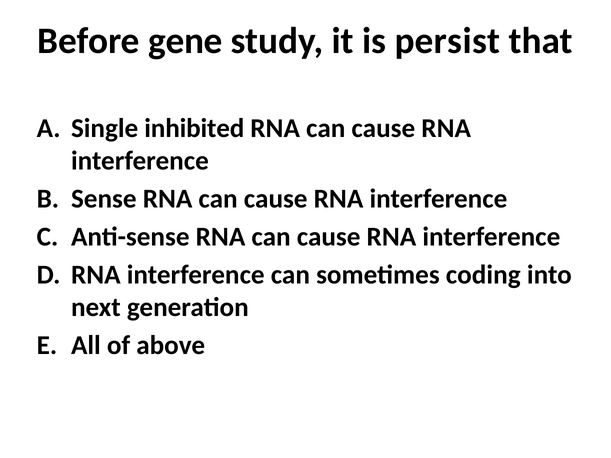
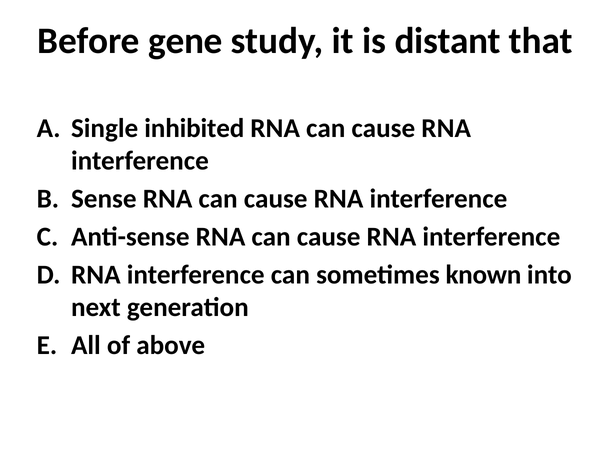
persist: persist -> distant
coding: coding -> known
